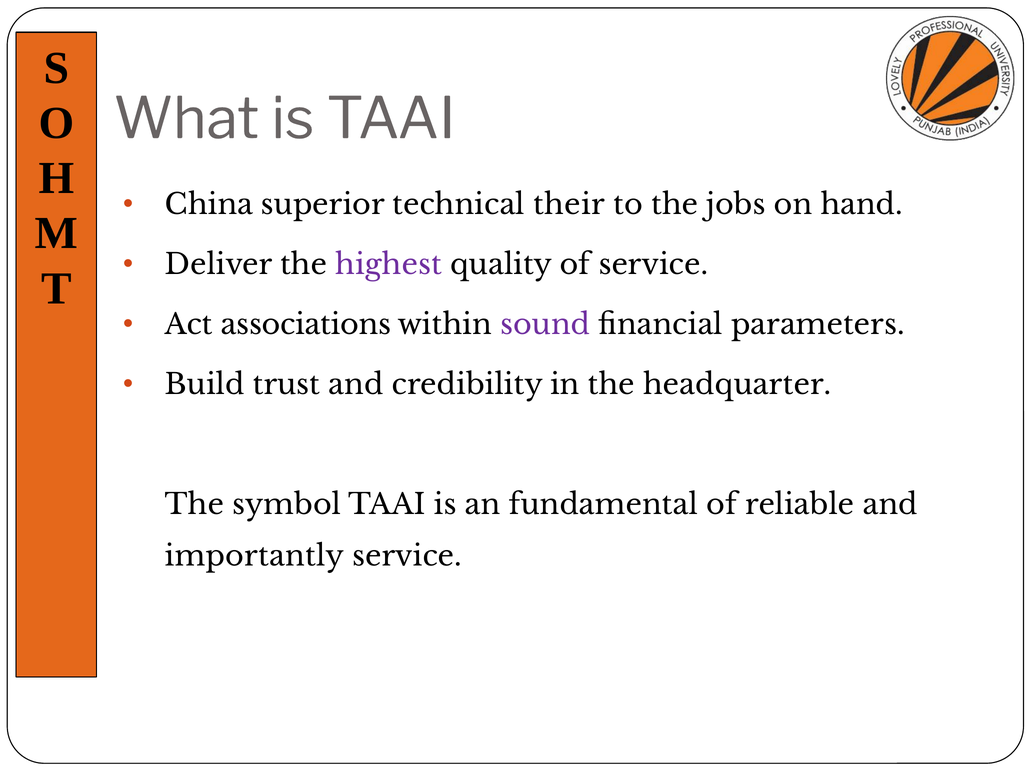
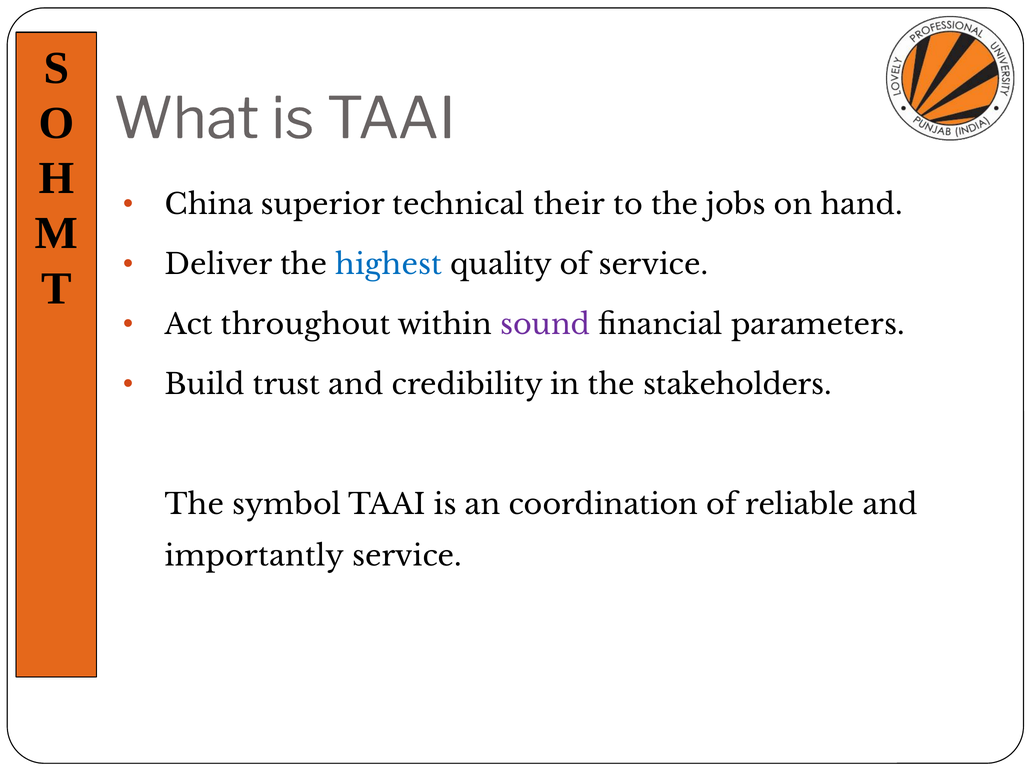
highest colour: purple -> blue
associations: associations -> throughout
headquarter: headquarter -> stakeholders
fundamental: fundamental -> coordination
